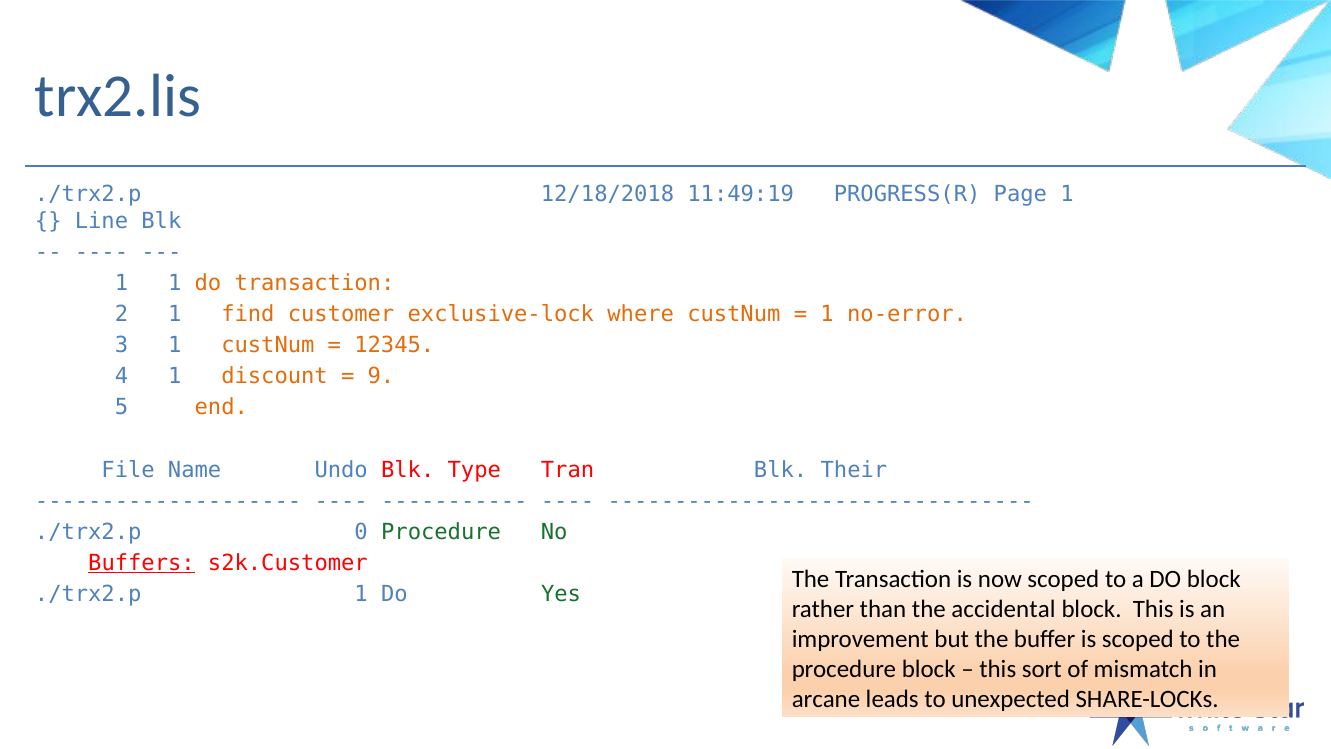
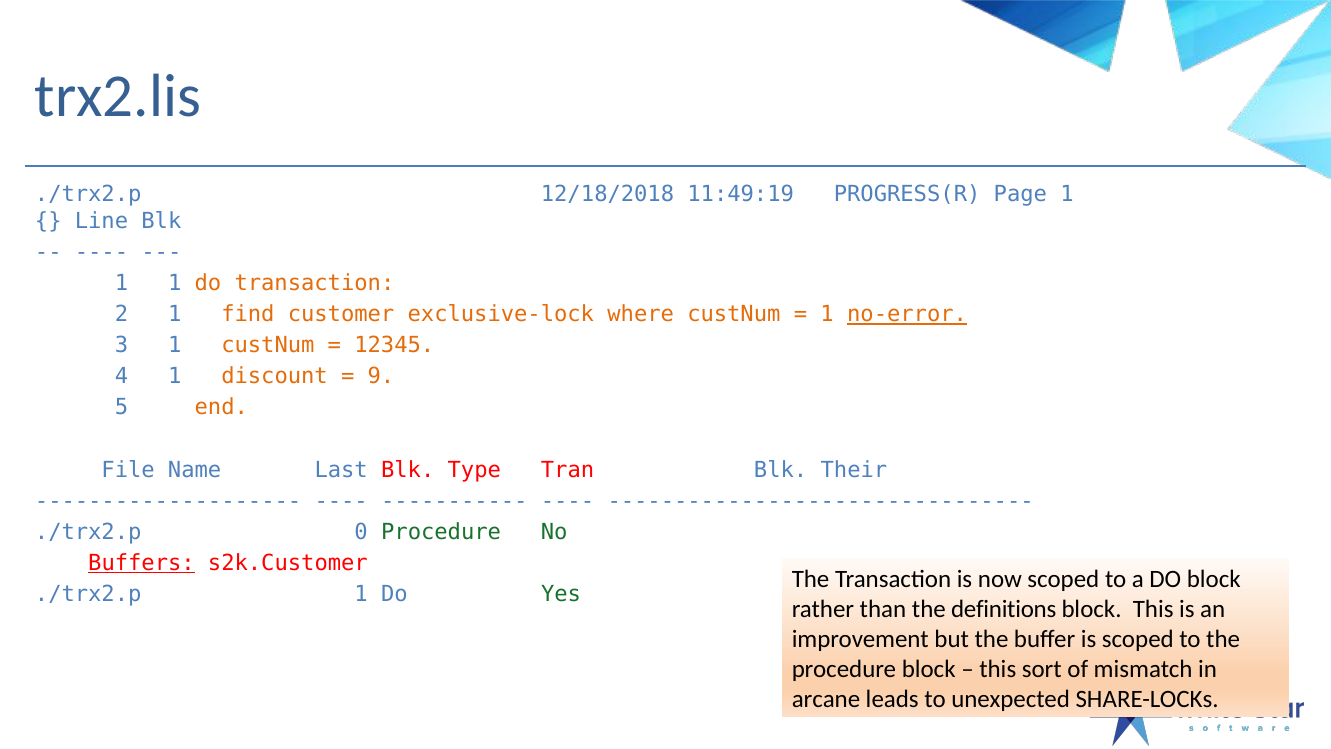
no-error underline: none -> present
Undo: Undo -> Last
accidental: accidental -> definitions
